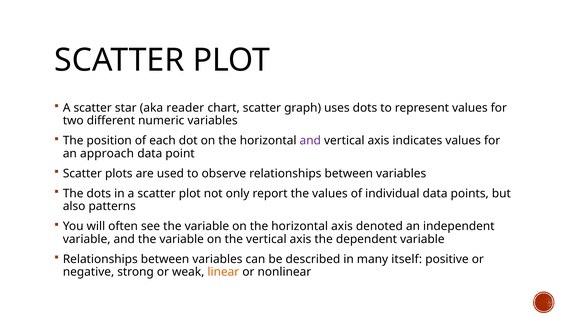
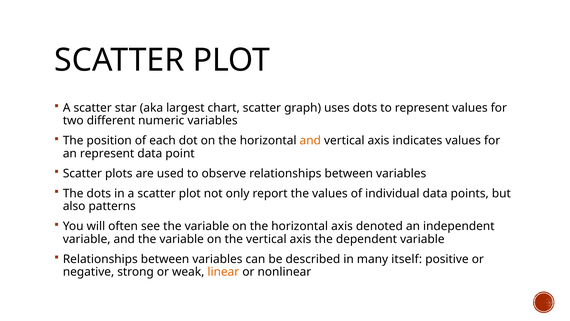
reader: reader -> largest
and at (310, 140) colour: purple -> orange
an approach: approach -> represent
